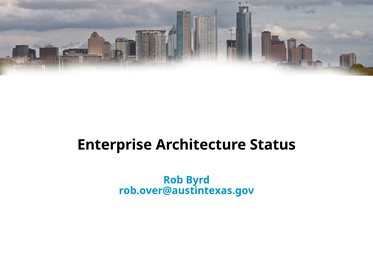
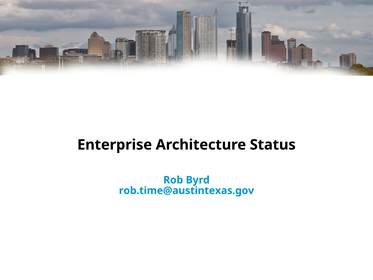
rob.over@austintexas.gov: rob.over@austintexas.gov -> rob.time@austintexas.gov
